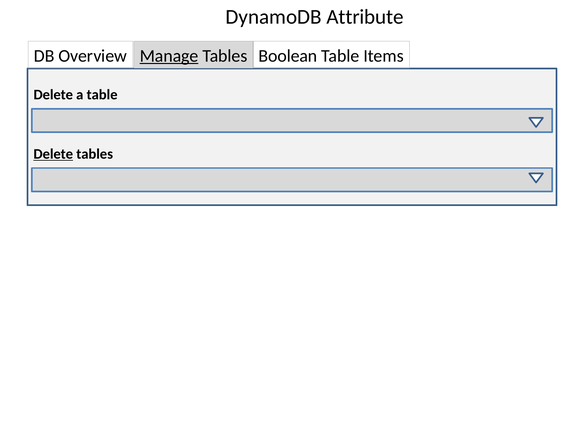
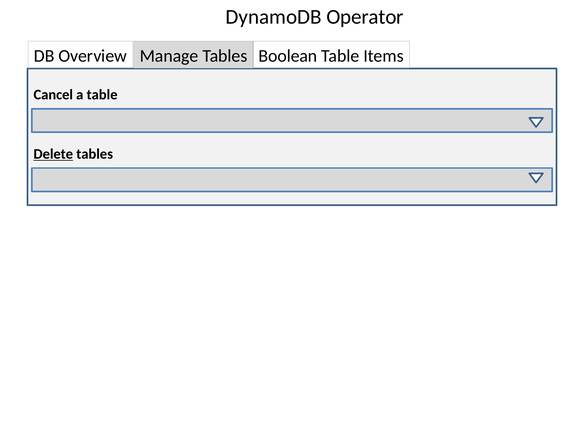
Attribute: Attribute -> Operator
Manage underline: present -> none
Delete at (53, 95): Delete -> Cancel
